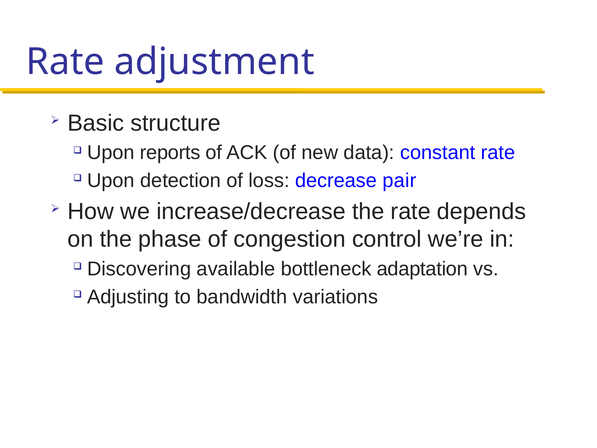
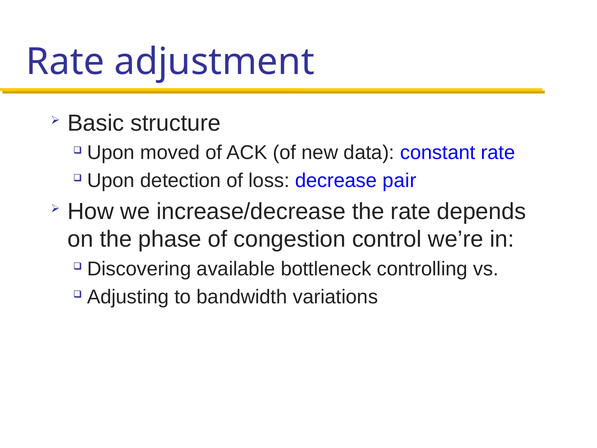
reports: reports -> moved
adaptation: adaptation -> controlling
